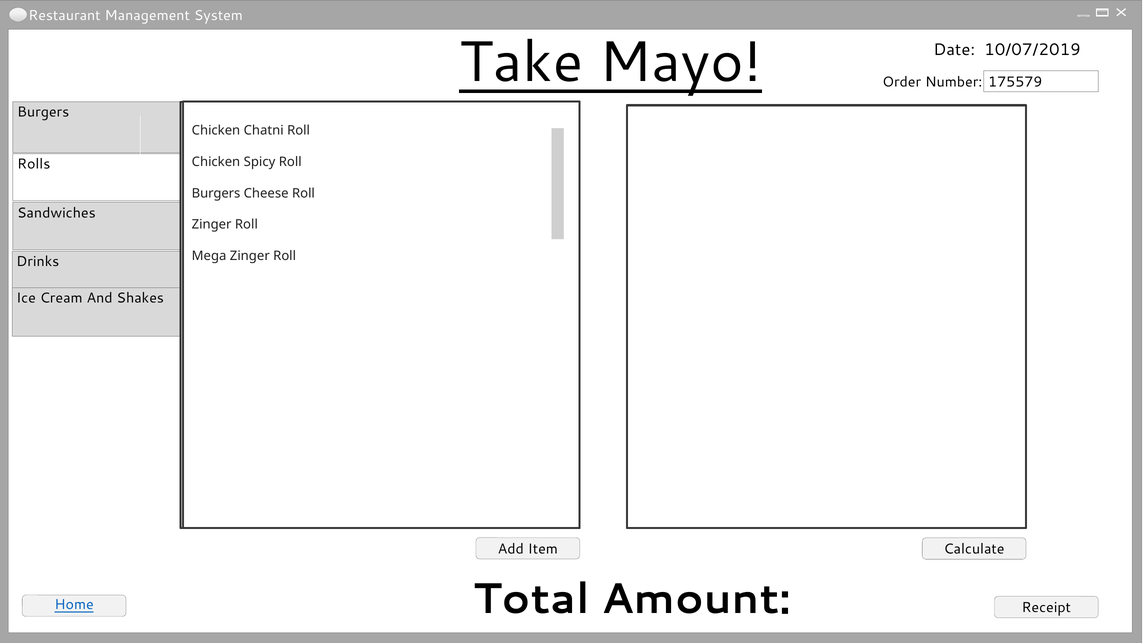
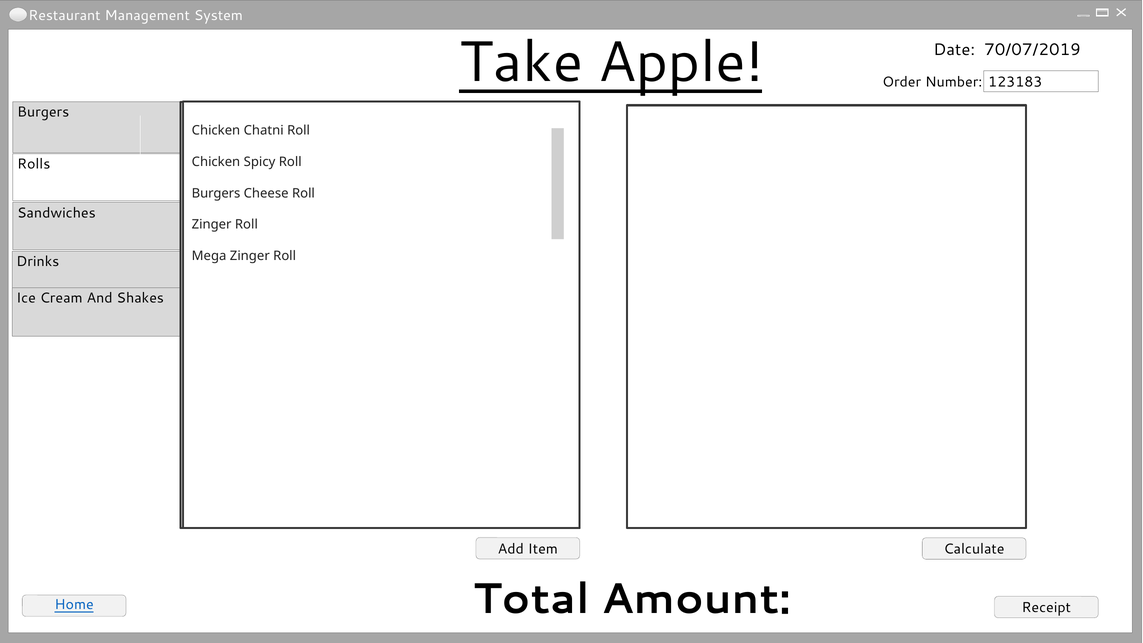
Mayo: Mayo -> Apple
175579: 175579 -> 123183
10/07/2019: 10/07/2019 -> 70/07/2019
